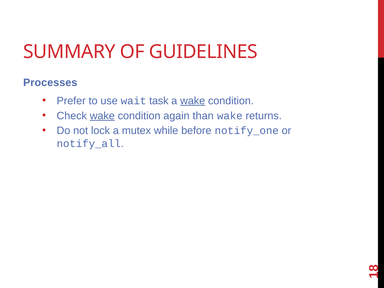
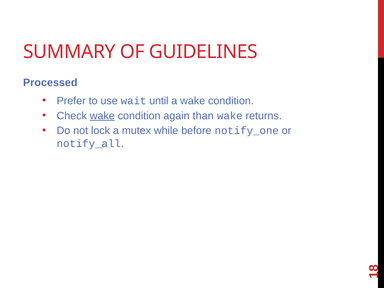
Processes: Processes -> Processed
task: task -> until
wake at (193, 101) underline: present -> none
